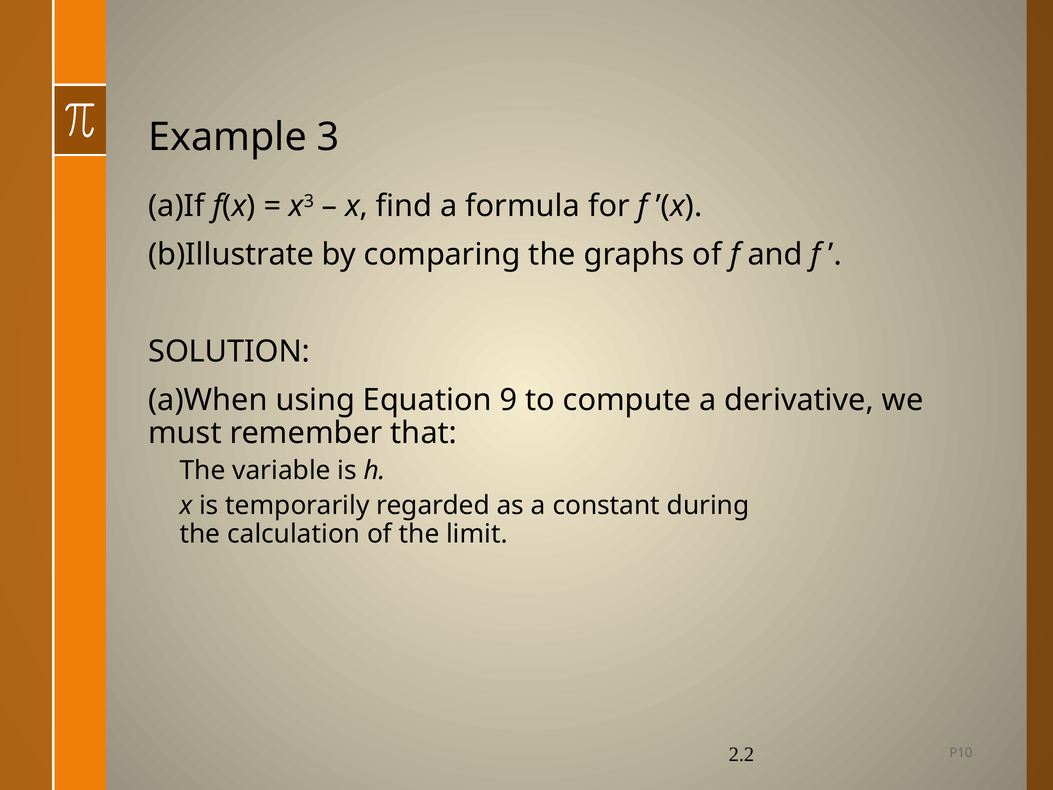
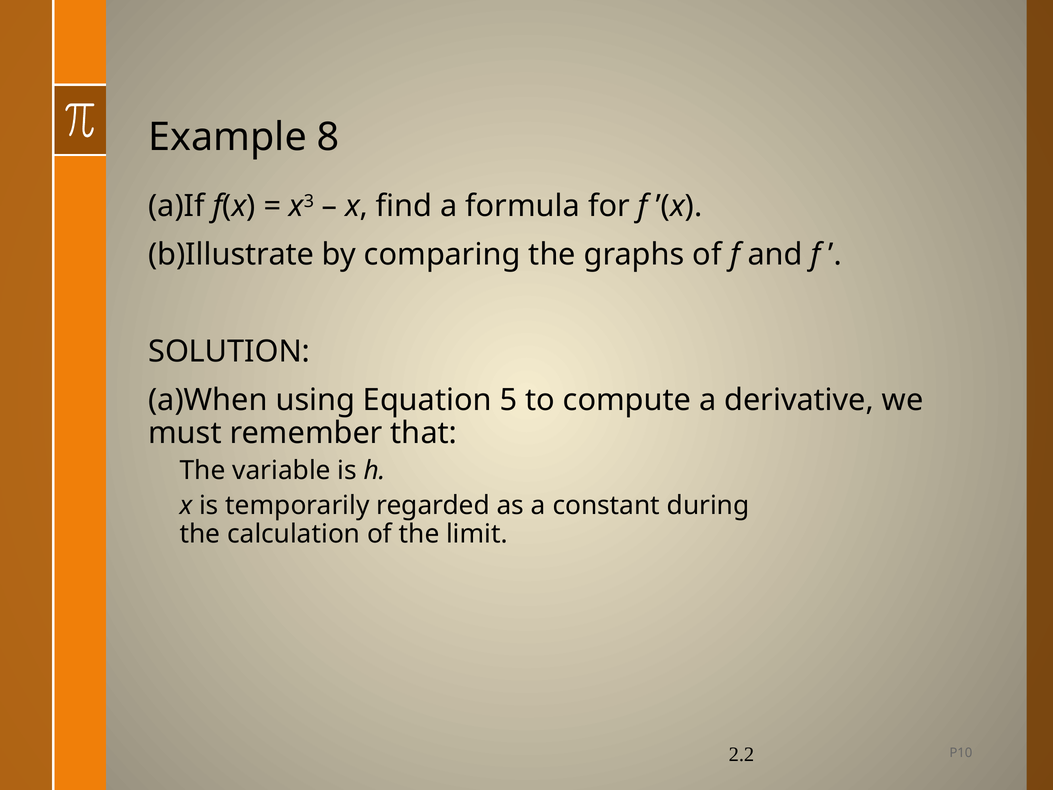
3: 3 -> 8
9: 9 -> 5
